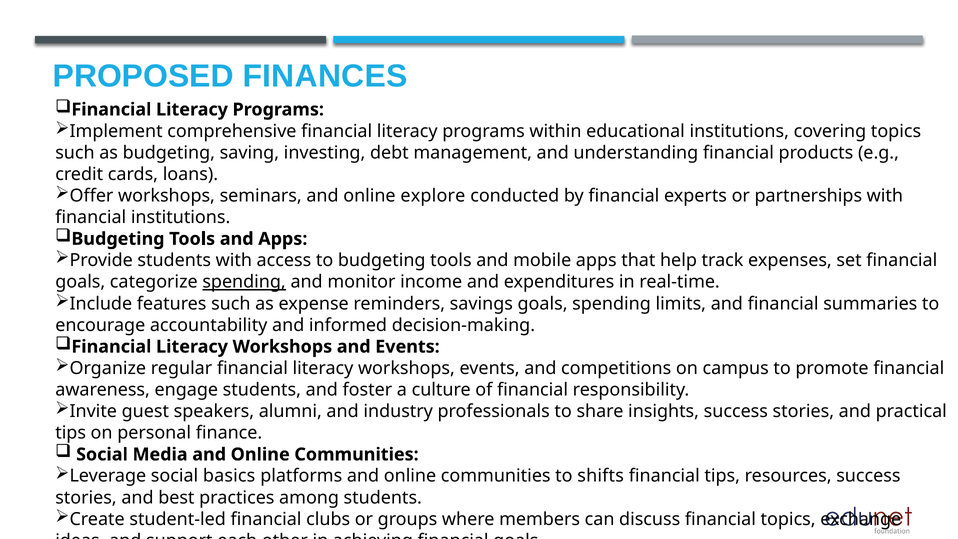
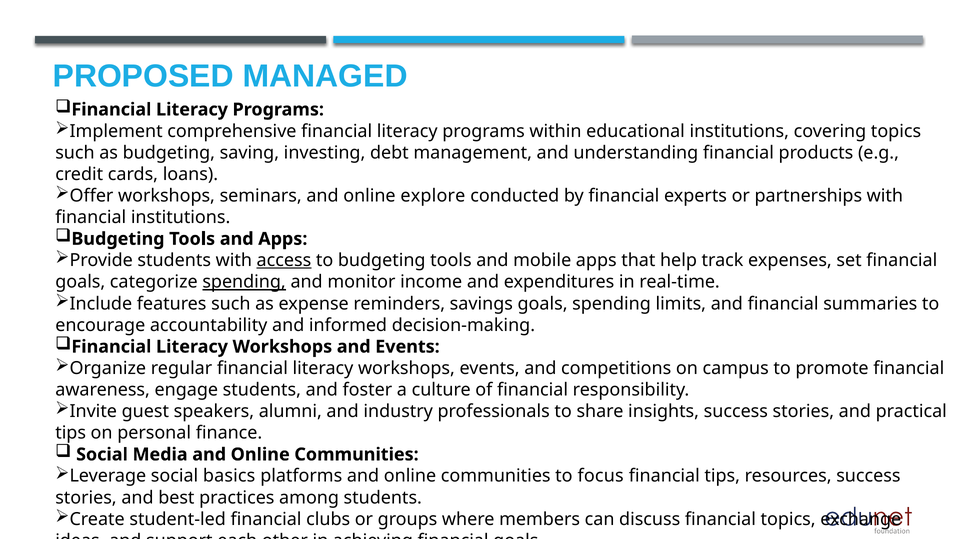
FINANCES: FINANCES -> MANAGED
access underline: none -> present
shifts: shifts -> focus
